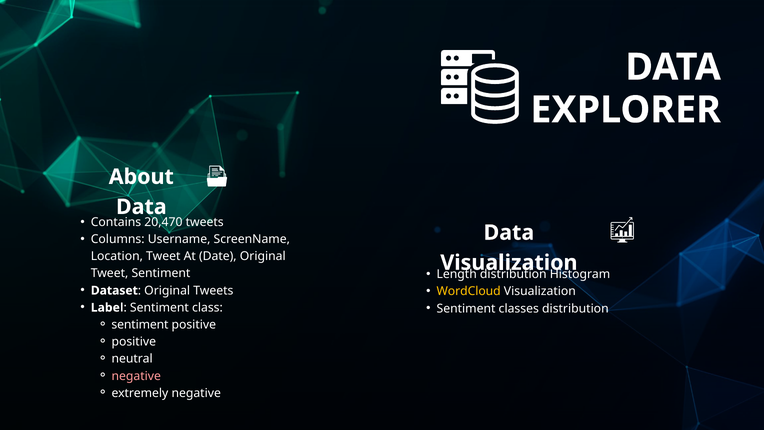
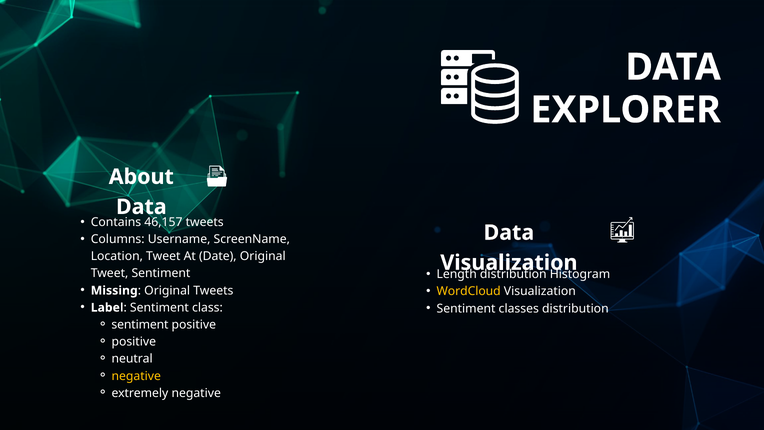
20,470: 20,470 -> 46,157
Dataset: Dataset -> Missing
negative at (136, 376) colour: pink -> yellow
